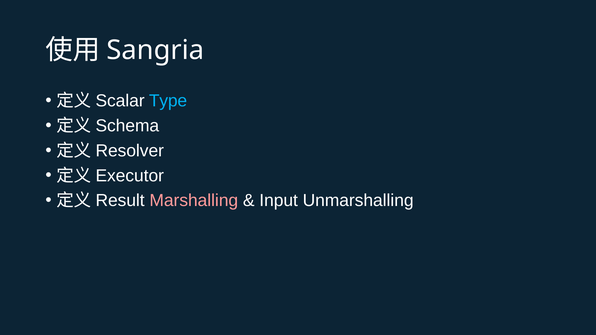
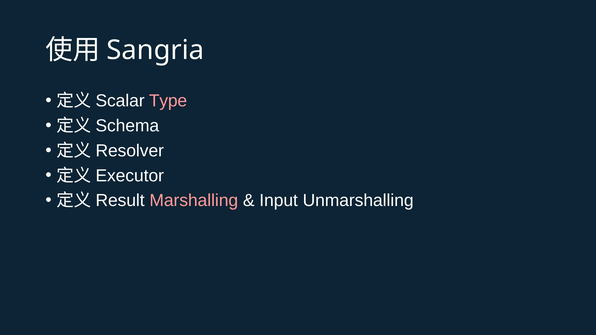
Type colour: light blue -> pink
